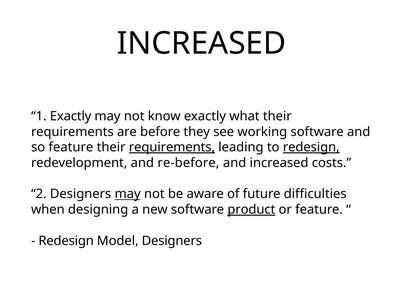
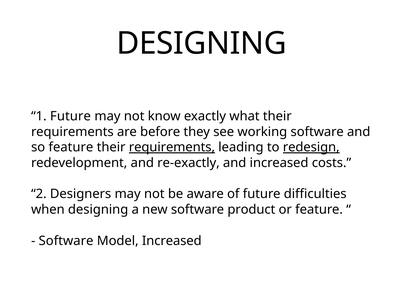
INCREASED at (201, 44): INCREASED -> DESIGNING
1 Exactly: Exactly -> Future
re-before: re-before -> re-exactly
may at (128, 194) underline: present -> none
product underline: present -> none
Redesign at (66, 241): Redesign -> Software
Model Designers: Designers -> Increased
